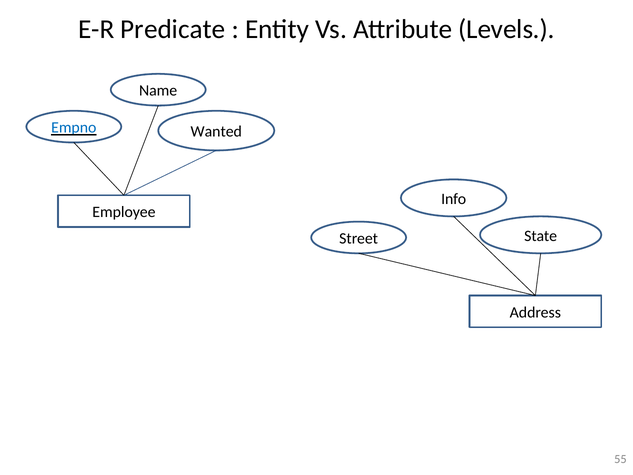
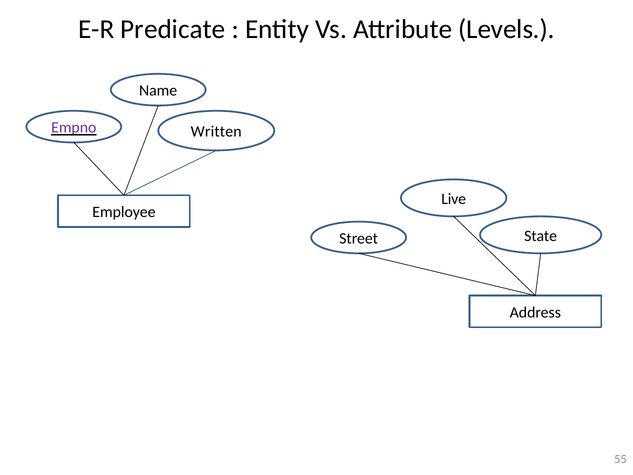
Empno colour: blue -> purple
Wanted: Wanted -> Written
Info: Info -> Live
